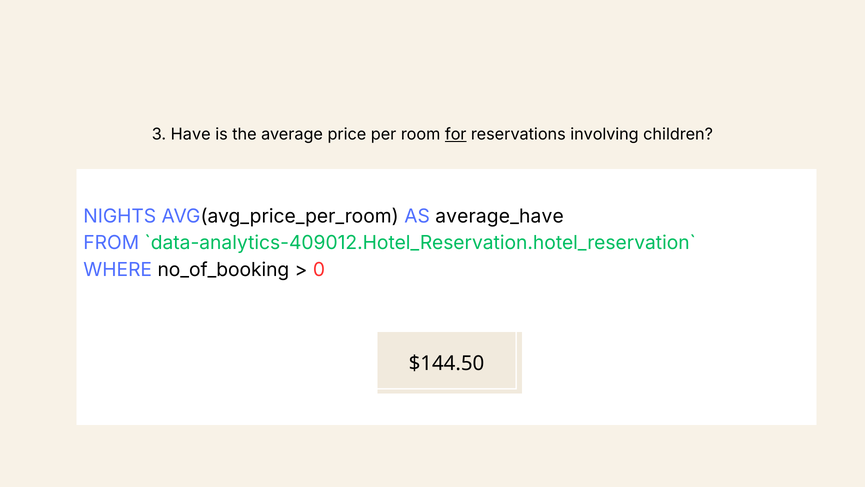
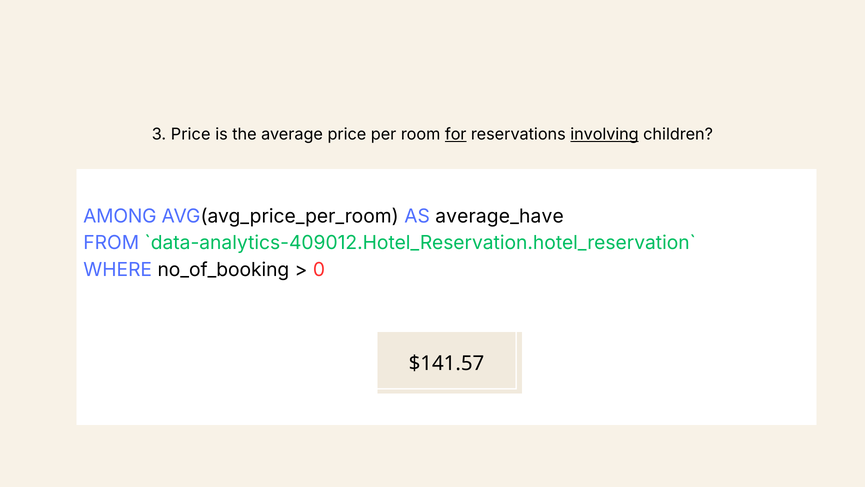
3 Have: Have -> Price
involving underline: none -> present
NIGHTS: NIGHTS -> AMONG
$144.50: $144.50 -> $141.57
